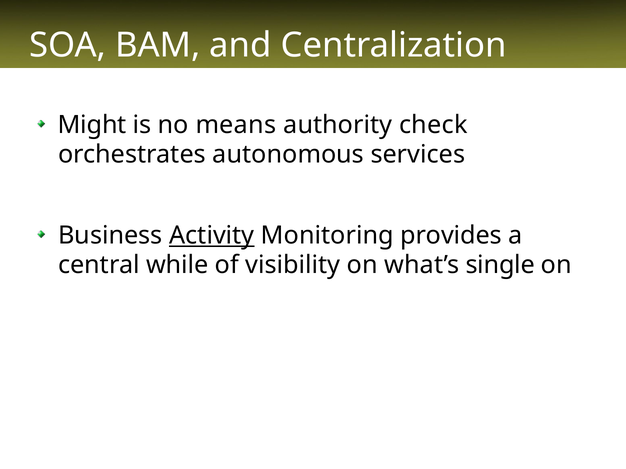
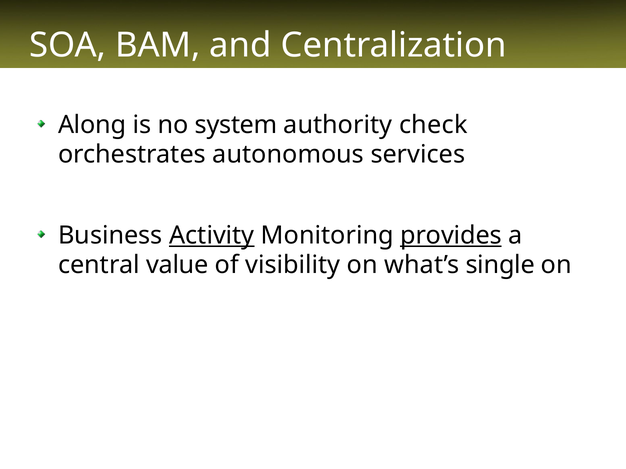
Might: Might -> Along
means: means -> system
provides underline: none -> present
while: while -> value
